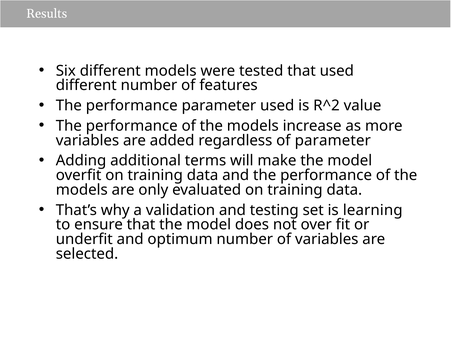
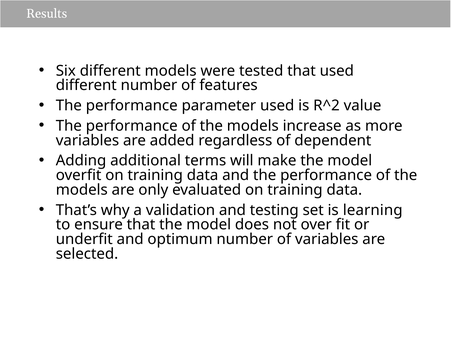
of parameter: parameter -> dependent
